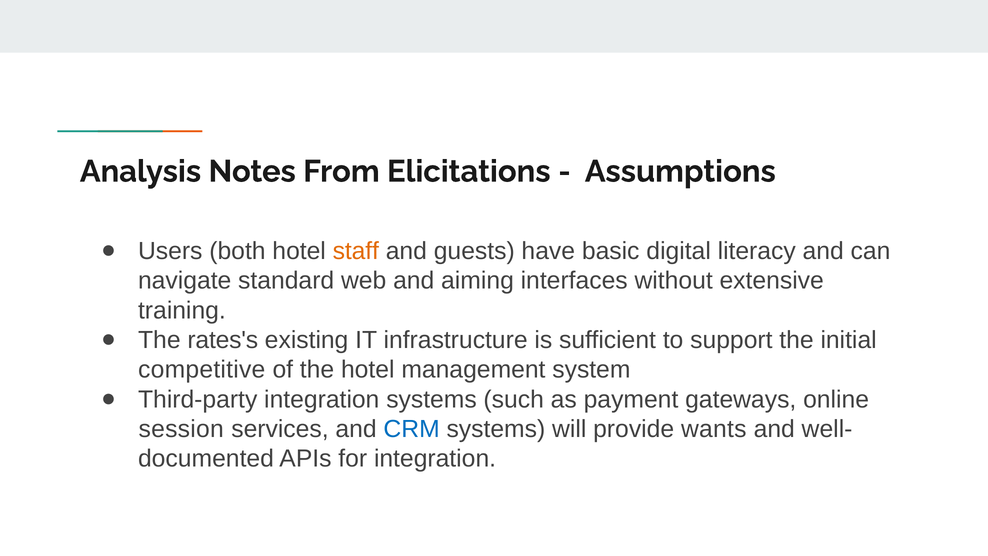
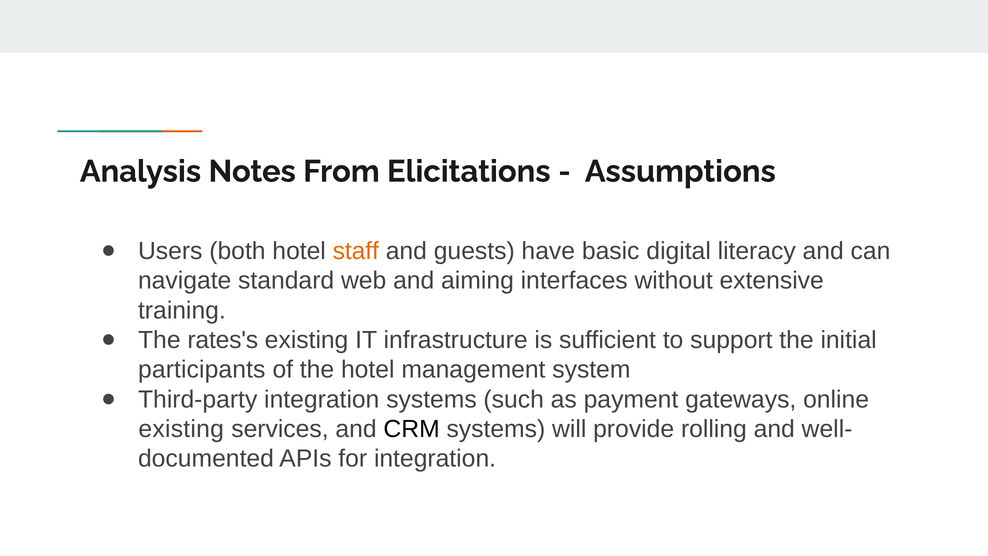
competitive: competitive -> participants
session at (181, 429): session -> existing
CRM colour: blue -> black
wants: wants -> rolling
